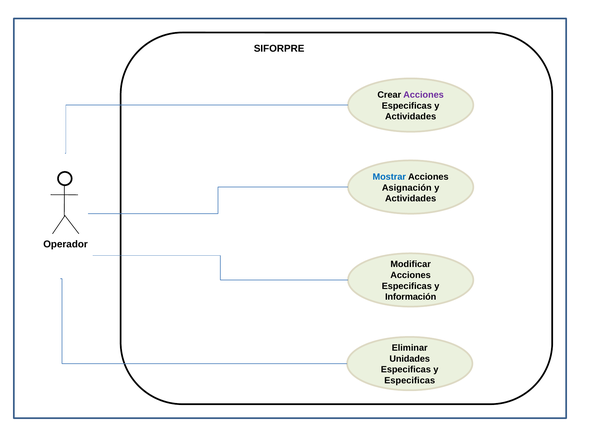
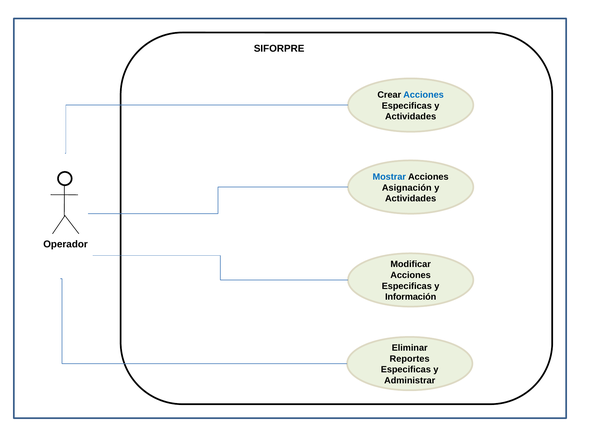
Acciones at (424, 95) colour: purple -> blue
Unidades: Unidades -> Reportes
Especificas at (410, 380): Especificas -> Administrar
